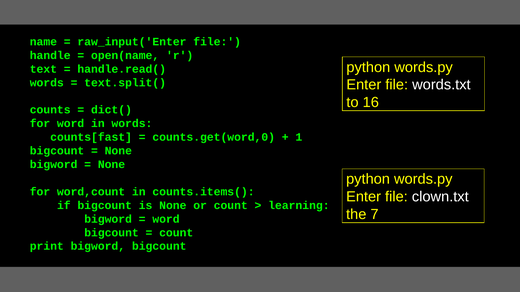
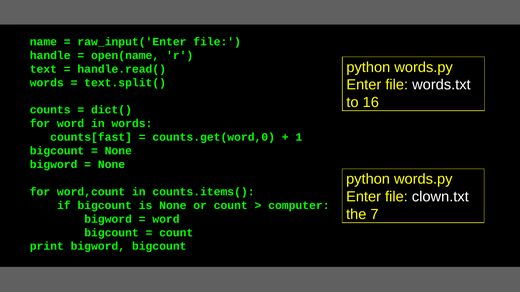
learning: learning -> computer
